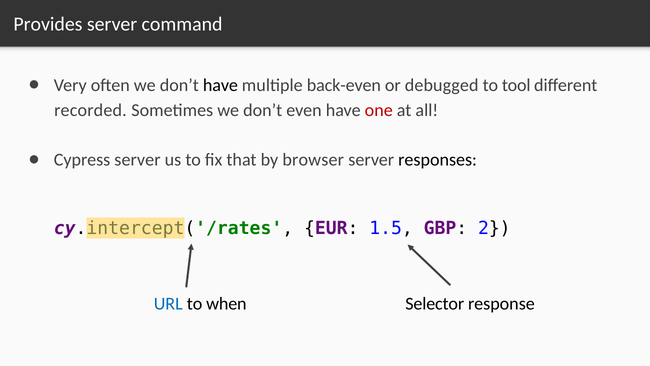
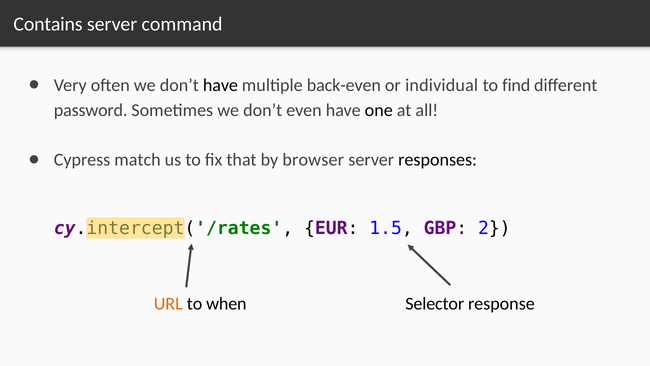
Provides: Provides -> Contains
debugged: debugged -> individual
tool: tool -> find
recorded: recorded -> password
one colour: red -> black
Cypress server: server -> match
URL colour: blue -> orange
